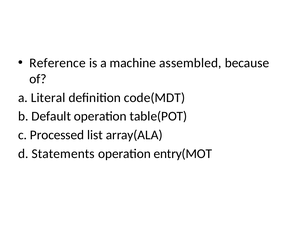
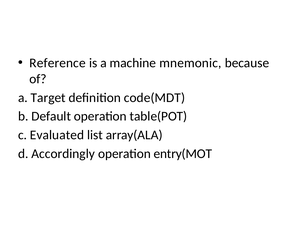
assembled: assembled -> mnemonic
Literal: Literal -> Target
Processed: Processed -> Evaluated
Statements: Statements -> Accordingly
